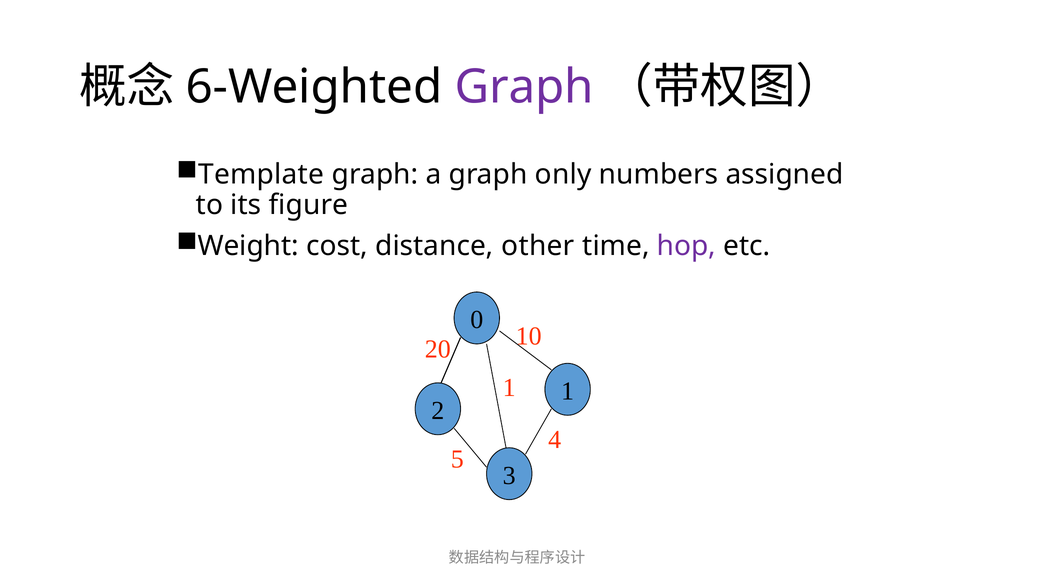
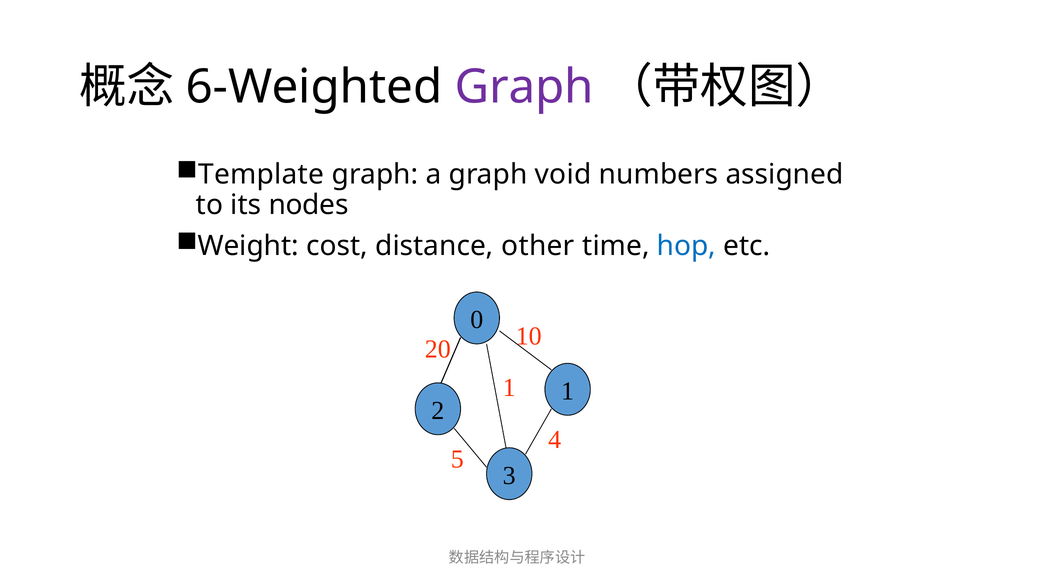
only: only -> void
figure: figure -> nodes
hop colour: purple -> blue
